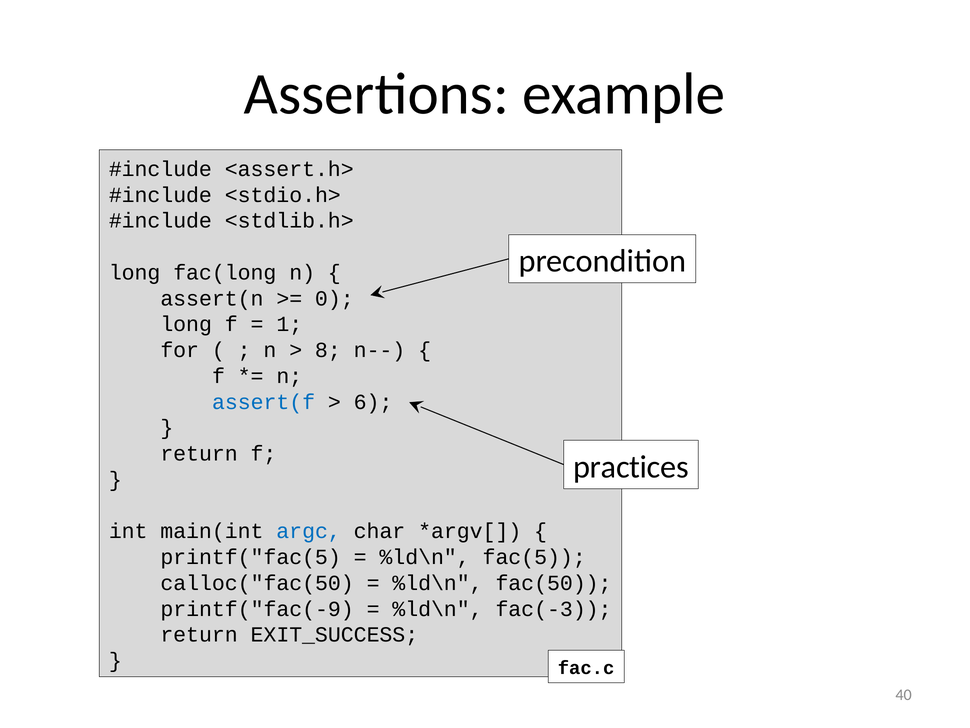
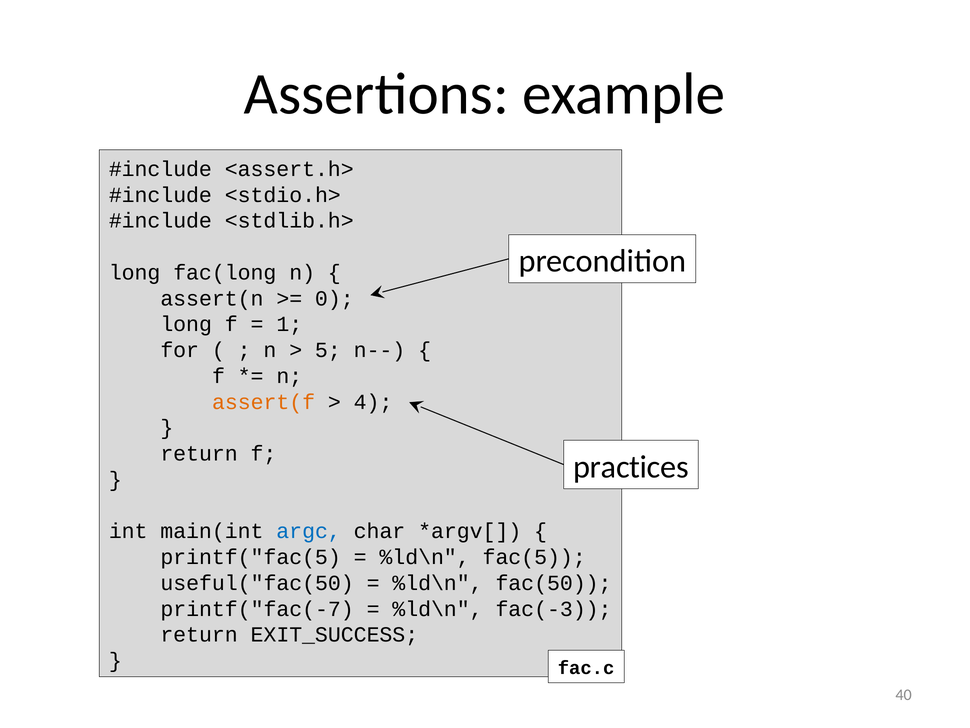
8: 8 -> 5
assert(f colour: blue -> orange
6: 6 -> 4
calloc("fac(50: calloc("fac(50 -> useful("fac(50
printf("fac(-9: printf("fac(-9 -> printf("fac(-7
